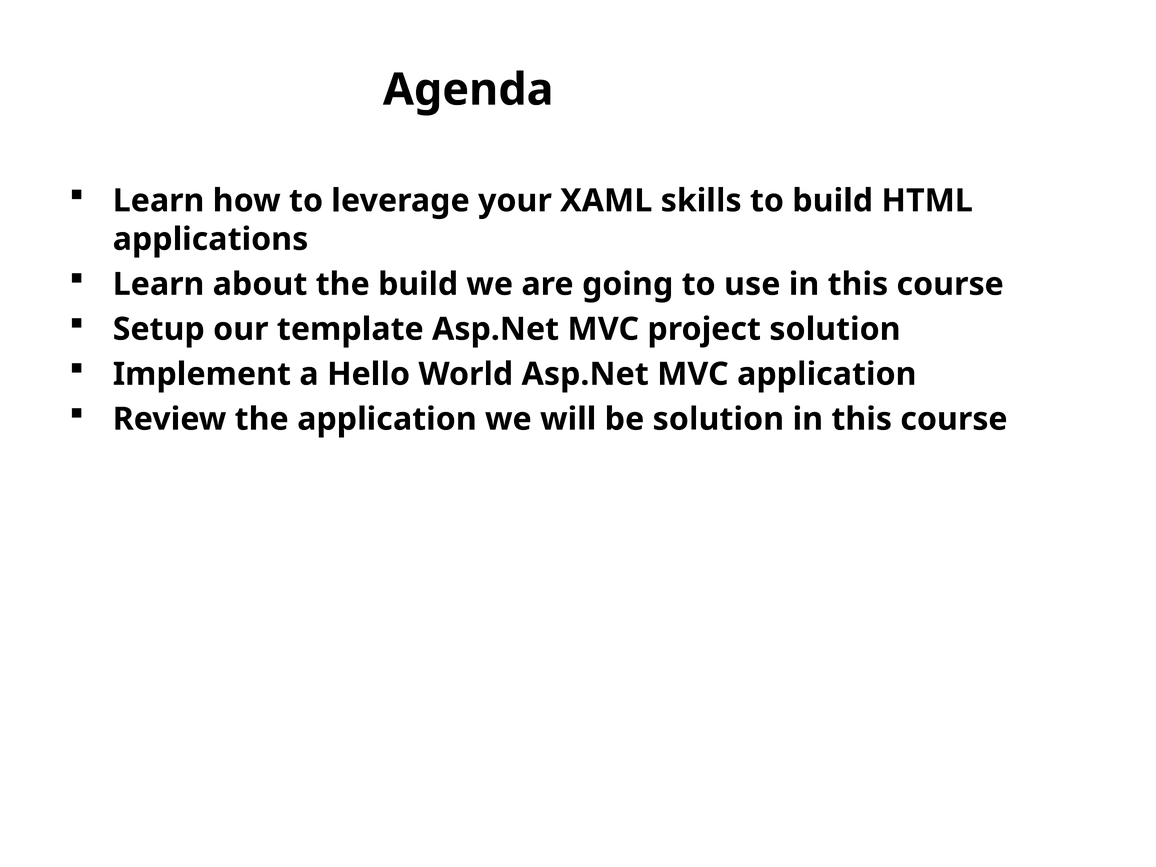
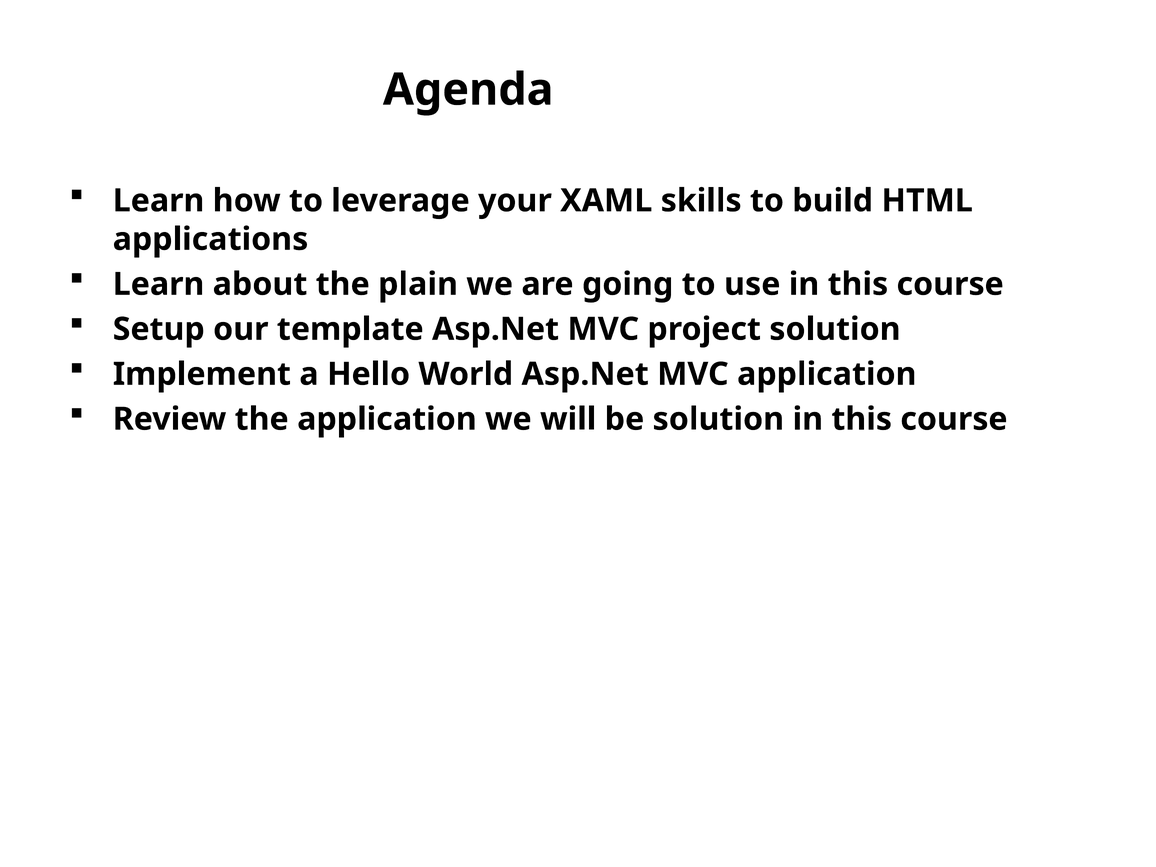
the build: build -> plain
